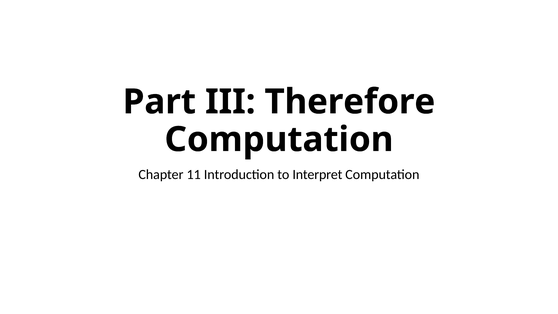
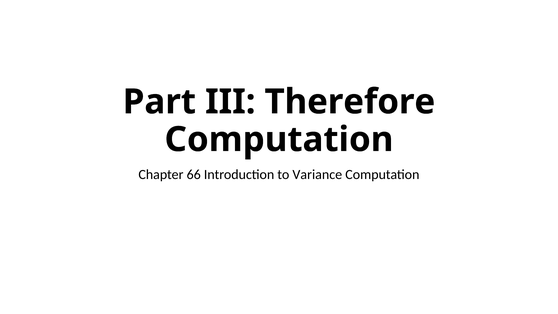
11: 11 -> 66
Interpret: Interpret -> Variance
